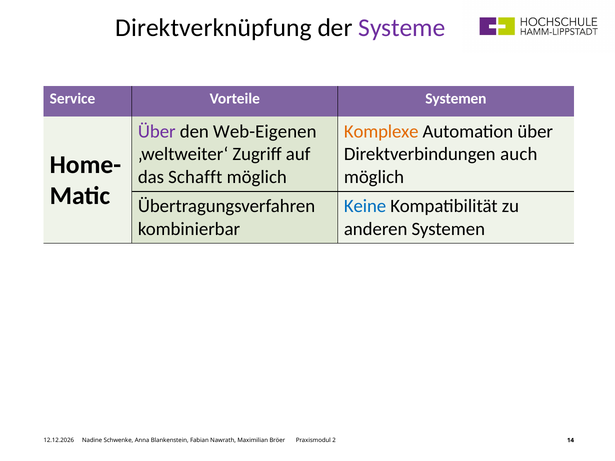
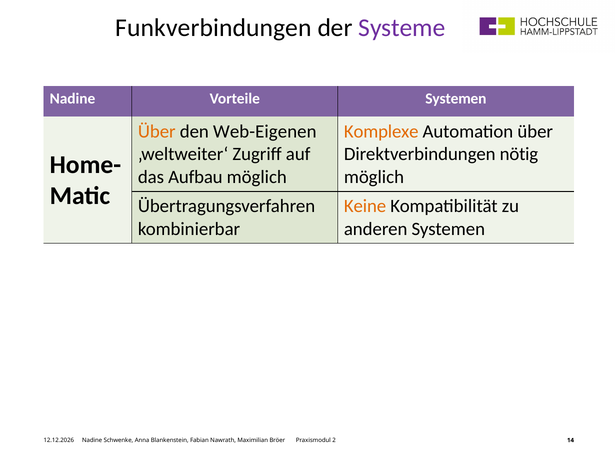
Direktverknüpfung: Direktverknüpfung -> Funkverbindungen
Service at (72, 99): Service -> Nadine
Über at (157, 131) colour: purple -> orange
auch: auch -> nötig
Schafft: Schafft -> Aufbau
Keine colour: blue -> orange
